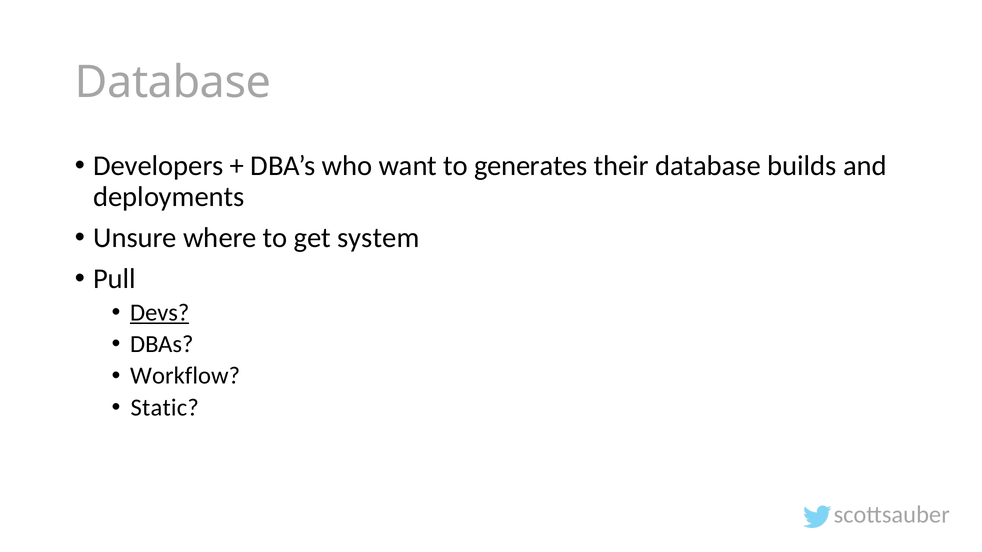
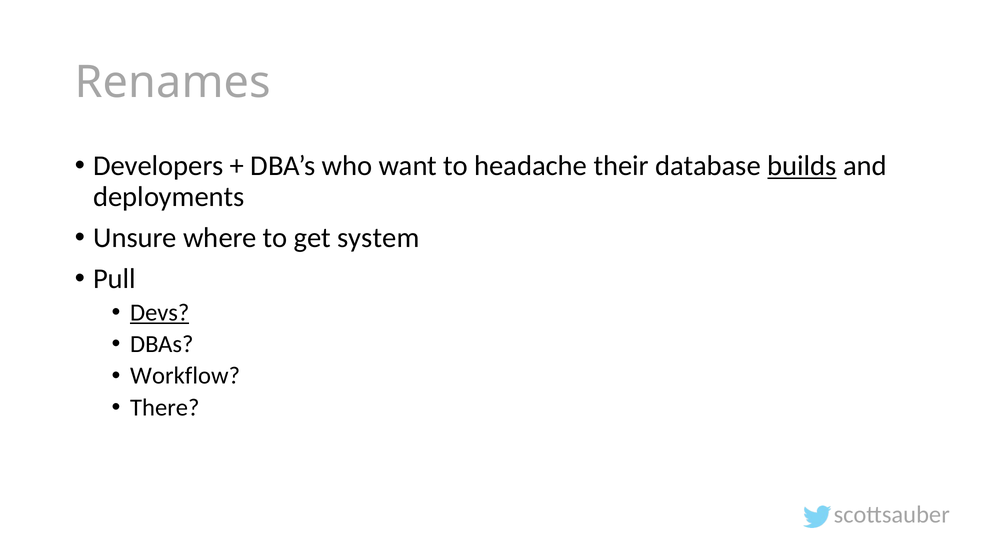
Database at (173, 82): Database -> Renames
generates: generates -> headache
builds underline: none -> present
Static: Static -> There
